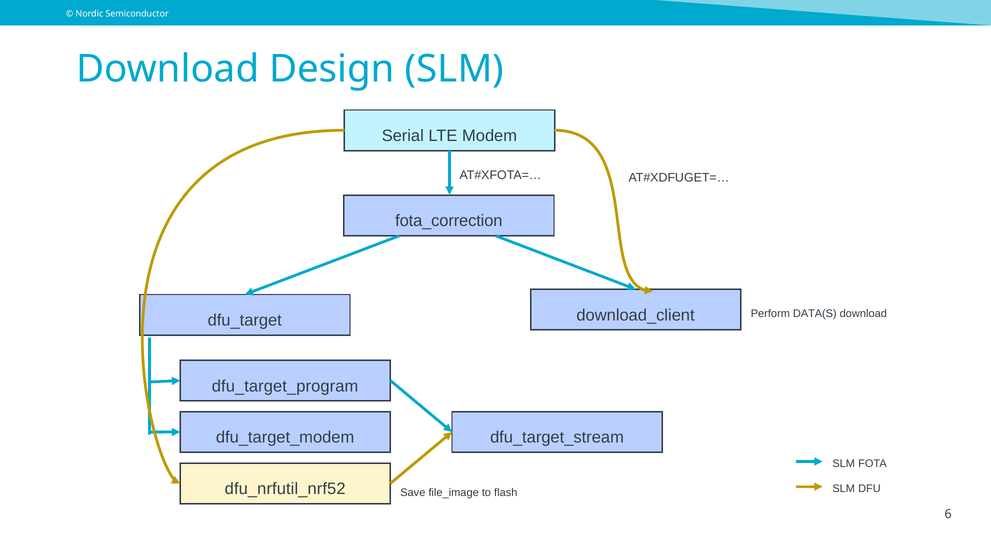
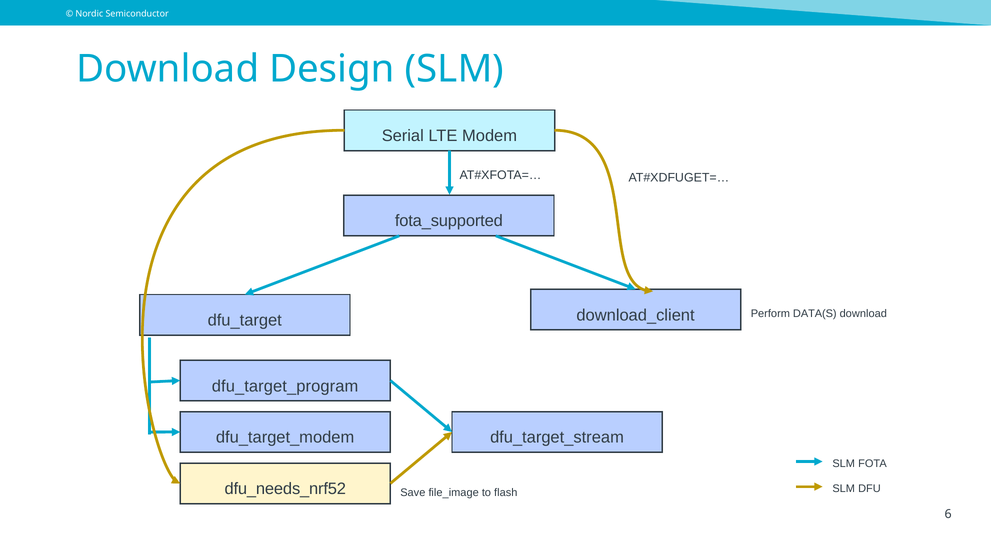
fota_correction: fota_correction -> fota_supported
dfu_nrfutil_nrf52: dfu_nrfutil_nrf52 -> dfu_needs_nrf52
